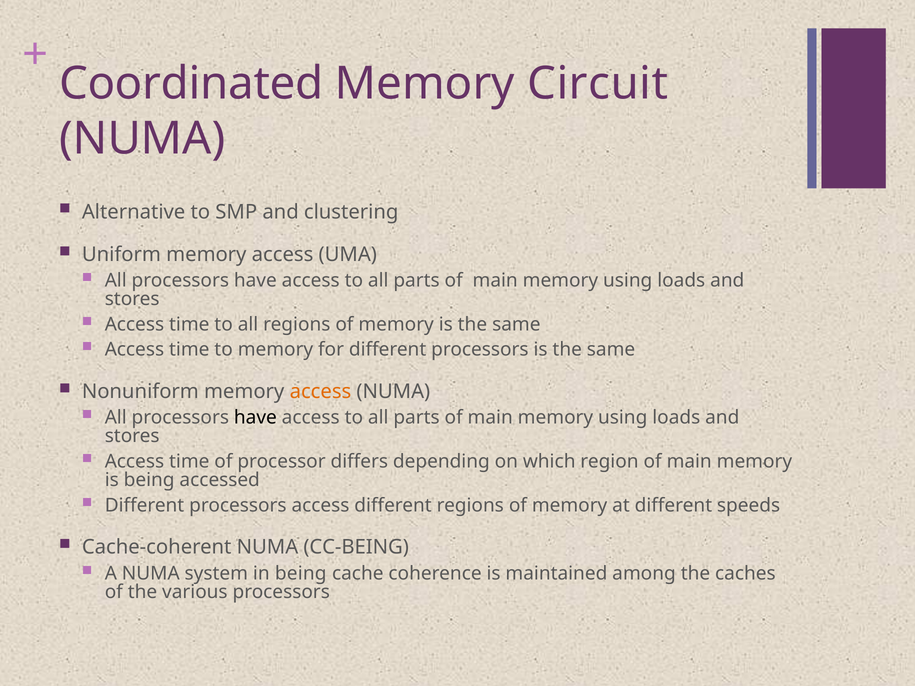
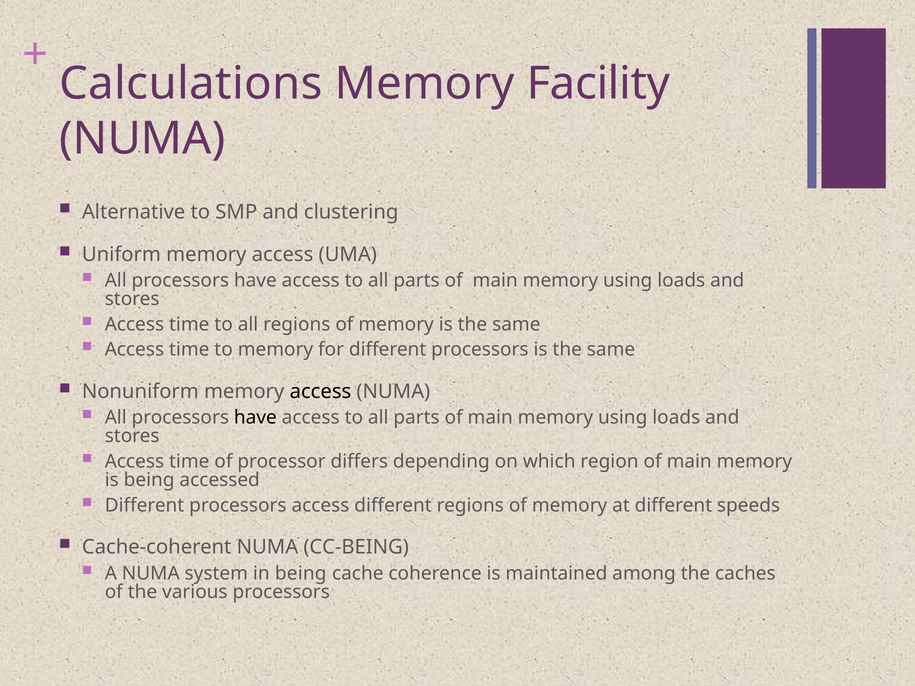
Coordinated: Coordinated -> Calculations
Circuit: Circuit -> Facility
access at (320, 392) colour: orange -> black
